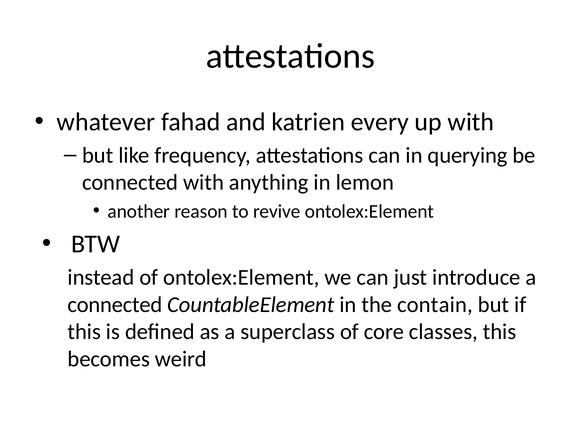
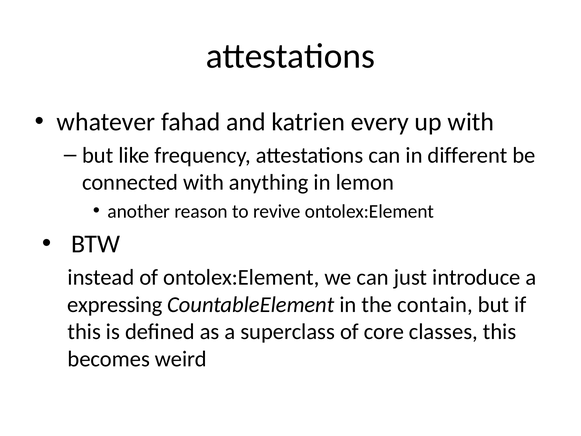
querying: querying -> different
connected at (115, 304): connected -> expressing
